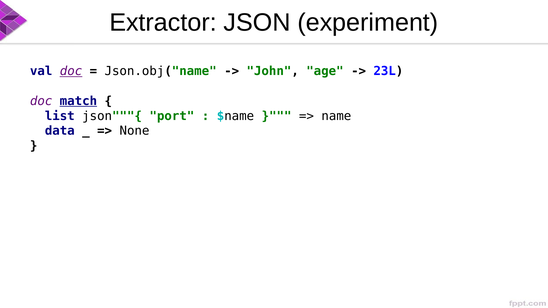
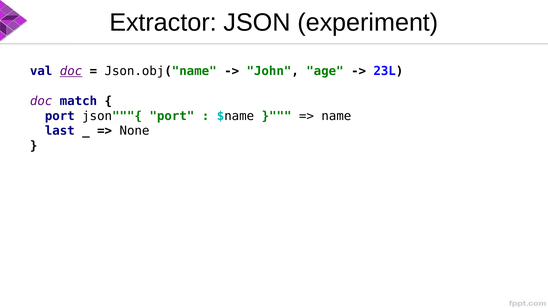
match underline: present -> none
list at (60, 116): list -> port
data: data -> last
